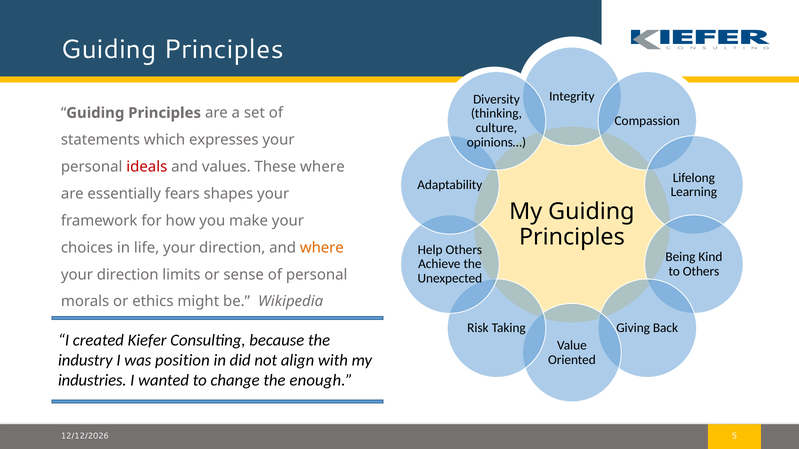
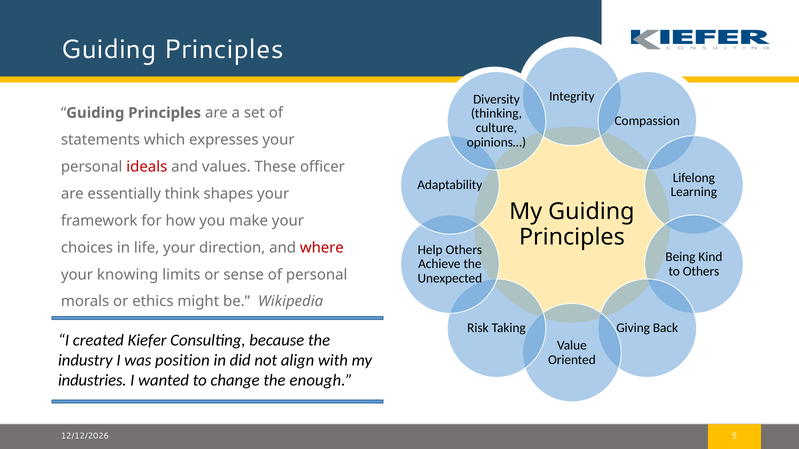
These where: where -> officer
fears: fears -> think
where at (322, 248) colour: orange -> red
direction at (128, 275): direction -> knowing
